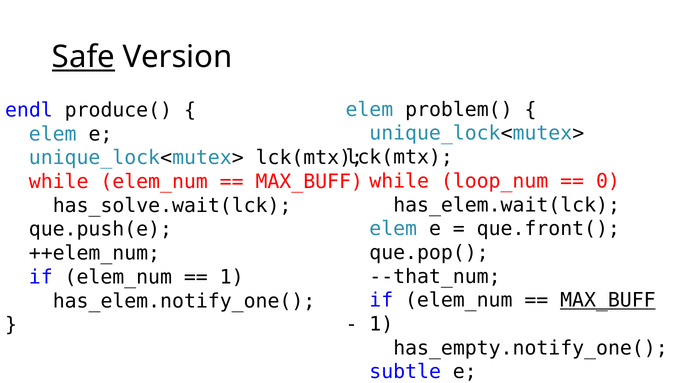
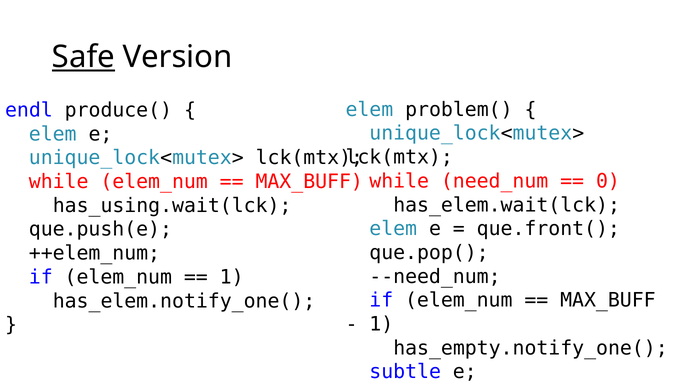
loop_num: loop_num -> need_num
has_solve.wait(lck: has_solve.wait(lck -> has_using.wait(lck
--that_num: --that_num -> --need_num
MAX_BUFF at (608, 300) underline: present -> none
